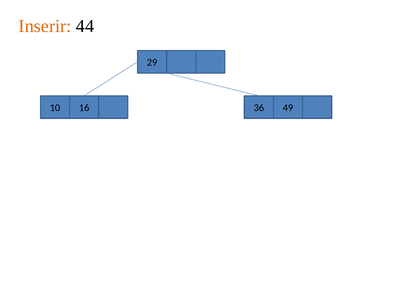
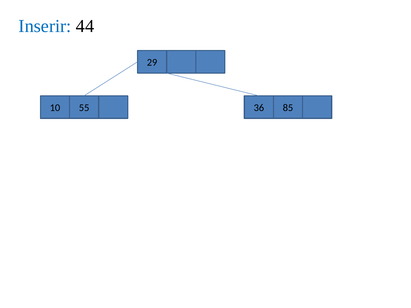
Inserir colour: orange -> blue
16: 16 -> 55
49: 49 -> 85
